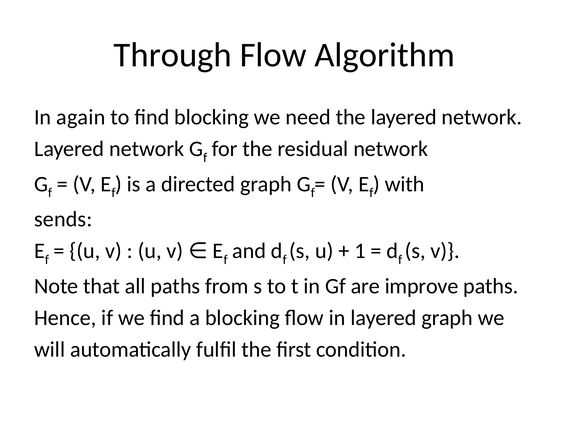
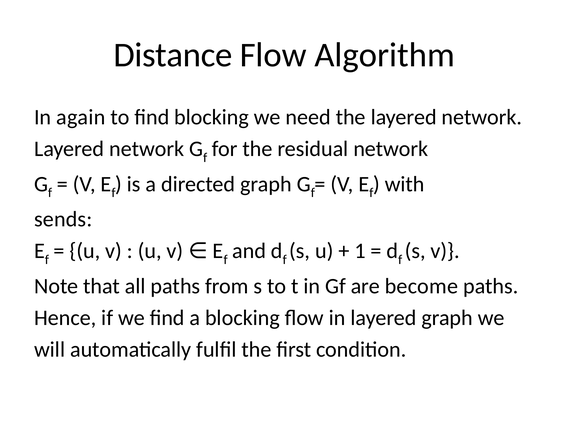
Through: Through -> Distance
improve: improve -> become
